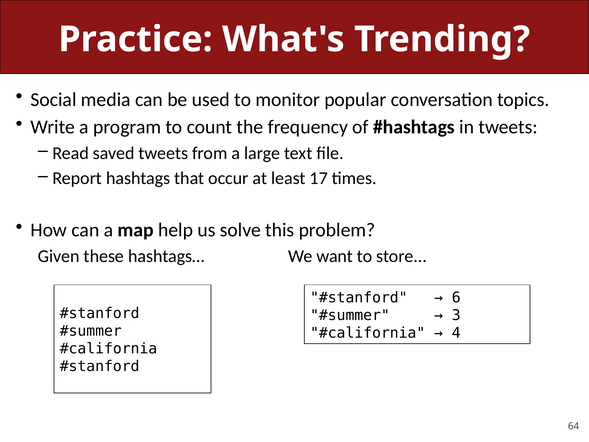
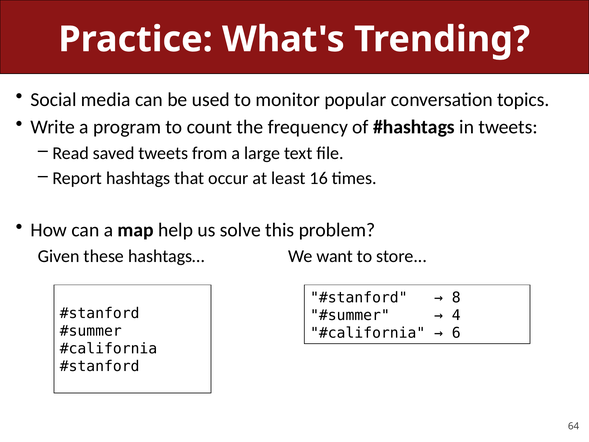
17: 17 -> 16
6: 6 -> 8
3: 3 -> 4
4: 4 -> 6
